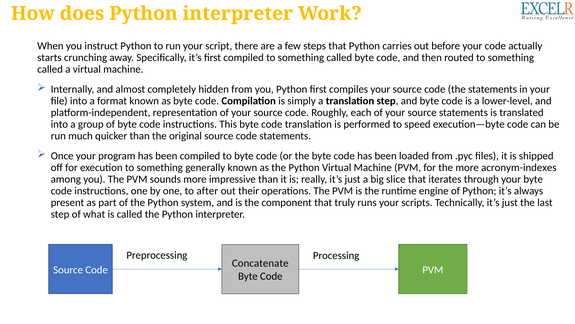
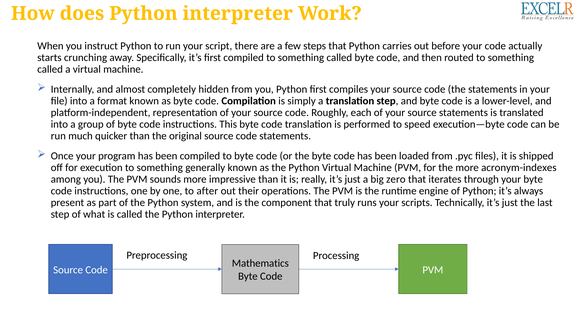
slice: slice -> zero
Concatenate: Concatenate -> Mathematics
